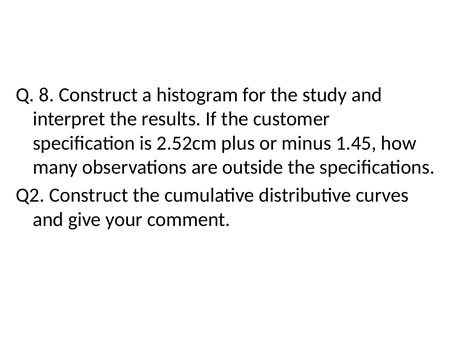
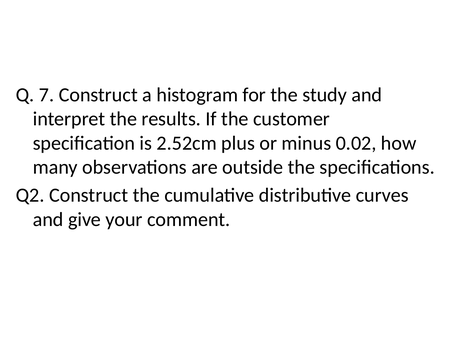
8: 8 -> 7
1.45: 1.45 -> 0.02
